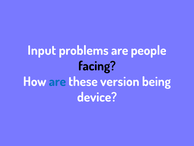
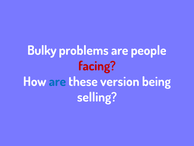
Input: Input -> Bulky
facing colour: black -> red
device: device -> selling
